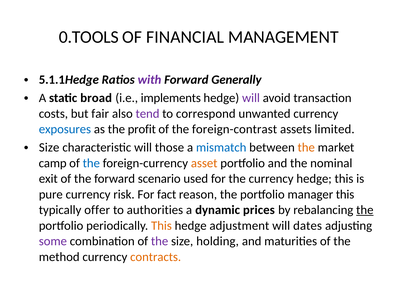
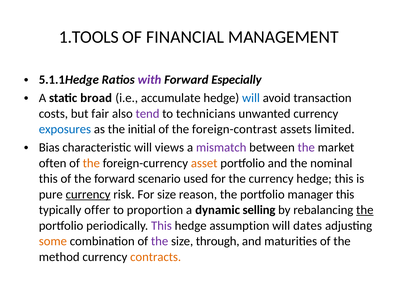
0.TOOLS: 0.TOOLS -> 1.TOOLS
Generally: Generally -> Especially
implements: implements -> accumulate
will at (251, 98) colour: purple -> blue
correspond: correspond -> technicians
profit: profit -> initial
Size at (49, 147): Size -> Bias
those: those -> views
mismatch colour: blue -> purple
the at (306, 147) colour: orange -> purple
camp: camp -> often
the at (91, 163) colour: blue -> orange
exit at (48, 178): exit -> this
currency at (88, 194) underline: none -> present
For fact: fact -> size
authorities: authorities -> proportion
prices: prices -> selling
This at (161, 225) colour: orange -> purple
adjustment: adjustment -> assumption
some colour: purple -> orange
holding: holding -> through
